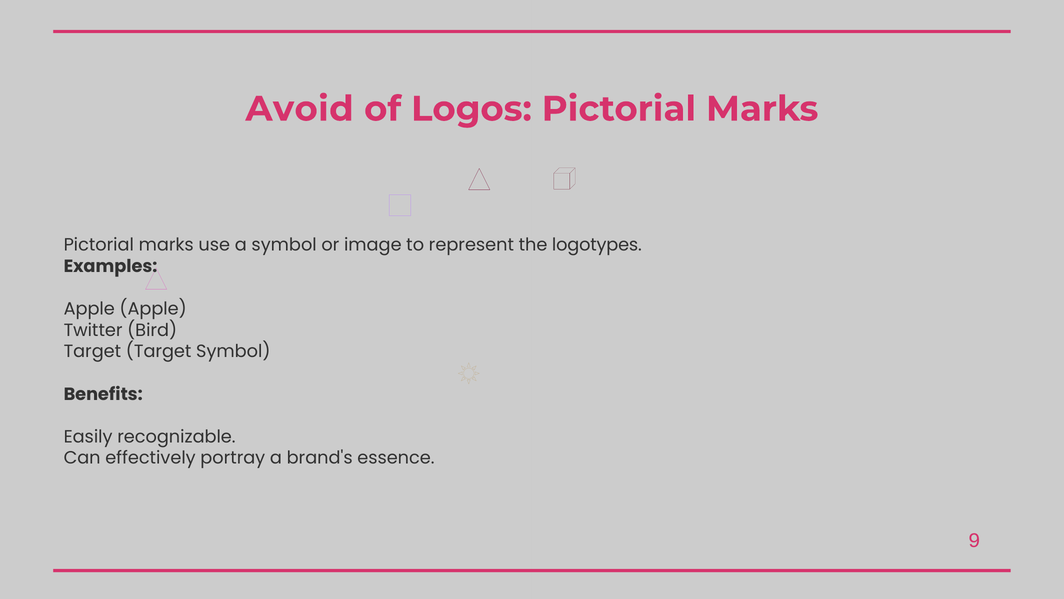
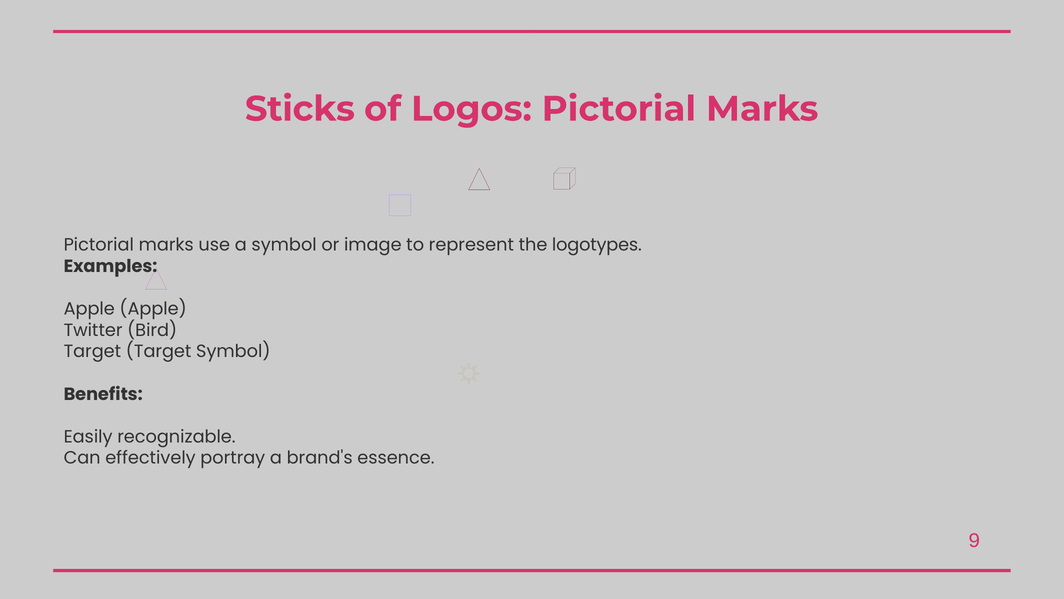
Avoid: Avoid -> Sticks
